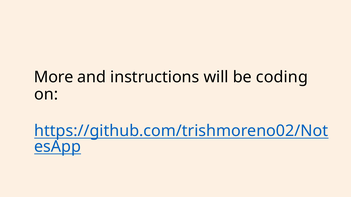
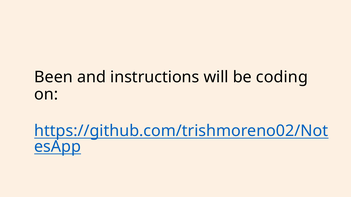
More: More -> Been
